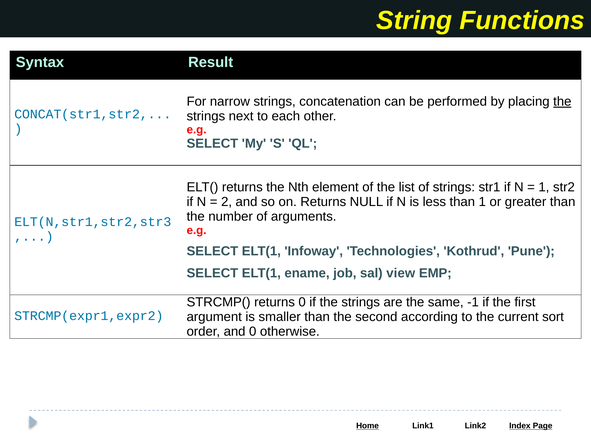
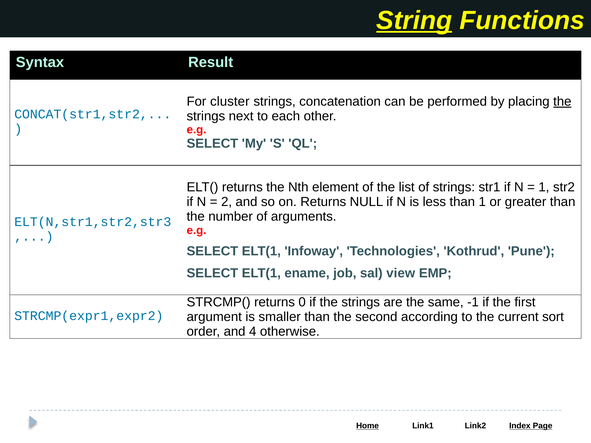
String underline: none -> present
narrow: narrow -> cluster
and 0: 0 -> 4
